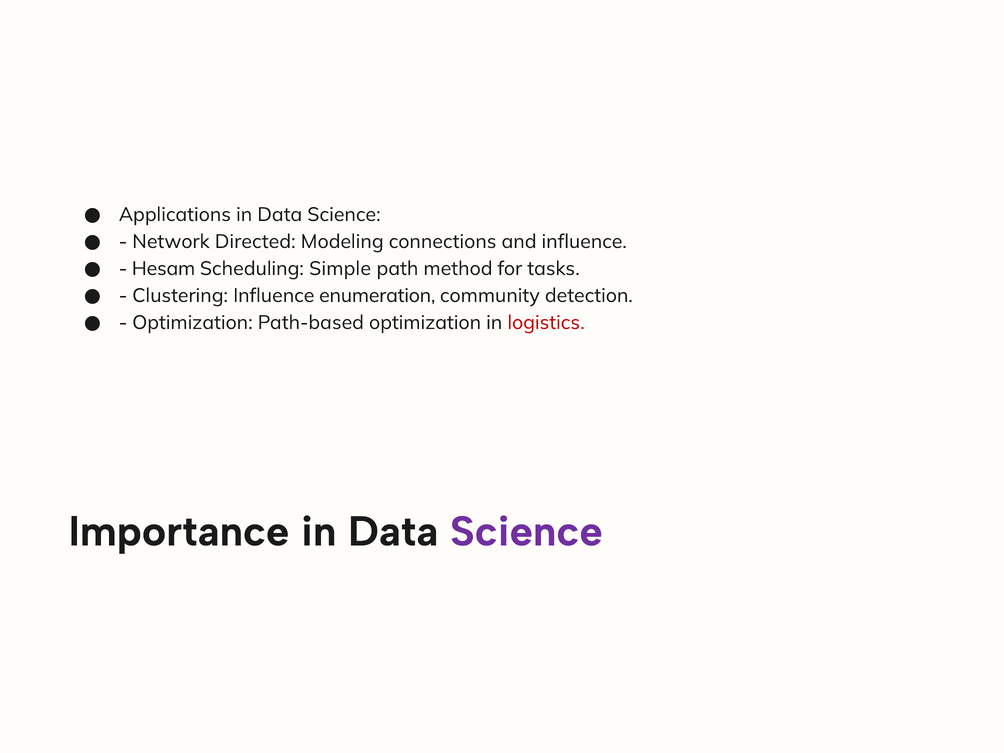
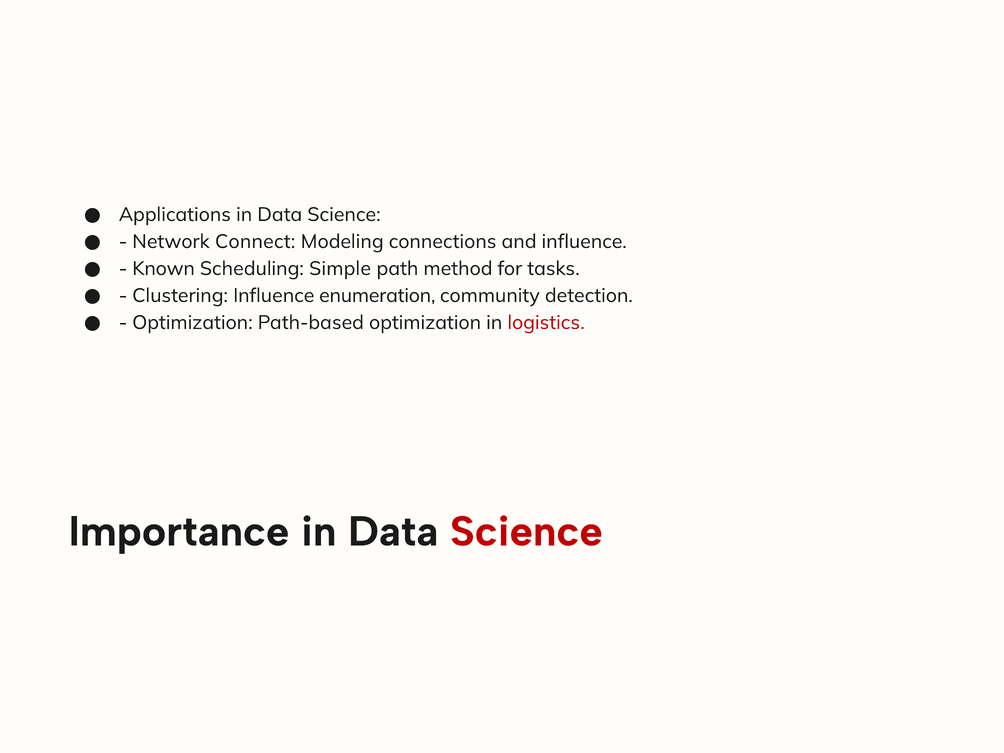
Directed: Directed -> Connect
Hesam: Hesam -> Known
Science at (526, 532) colour: purple -> red
